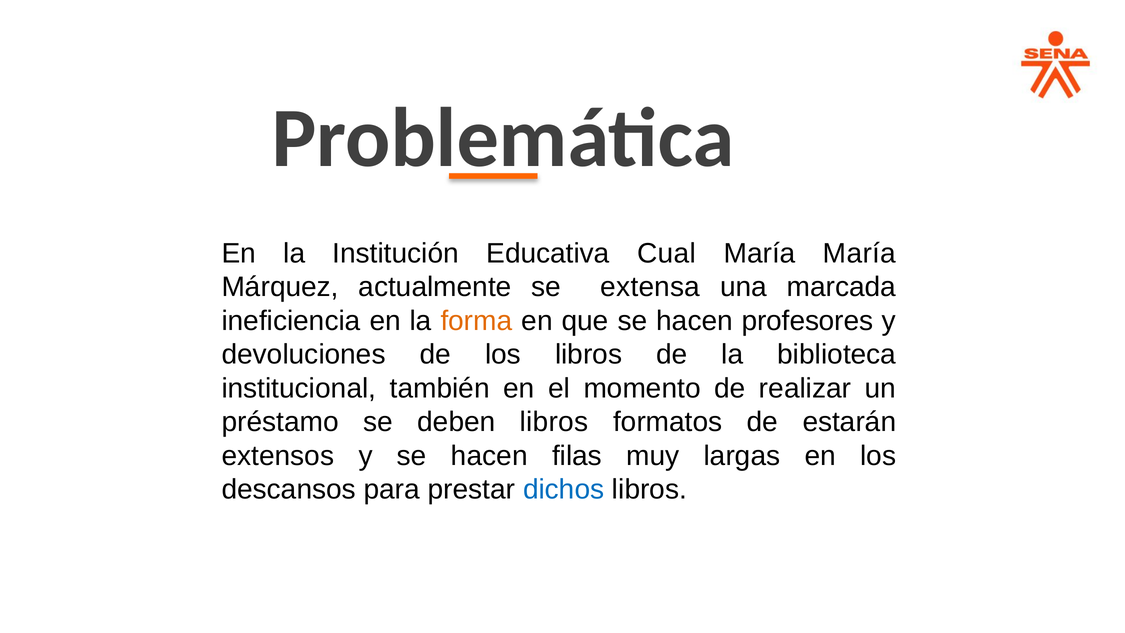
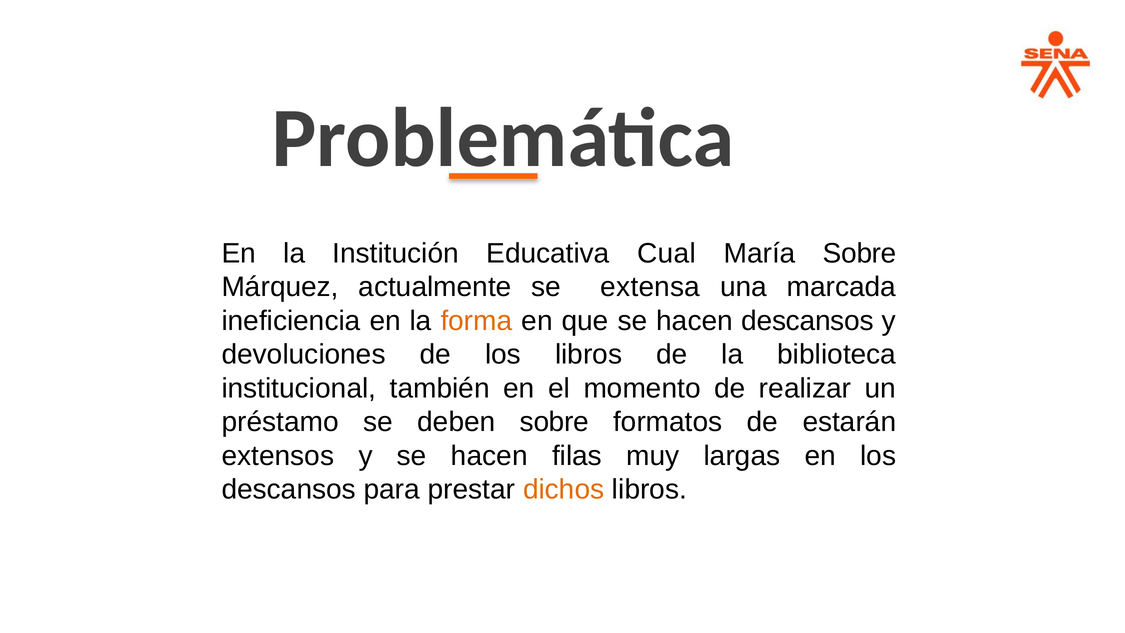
María María: María -> Sobre
hacen profesores: profesores -> descansos
deben libros: libros -> sobre
dichos colour: blue -> orange
